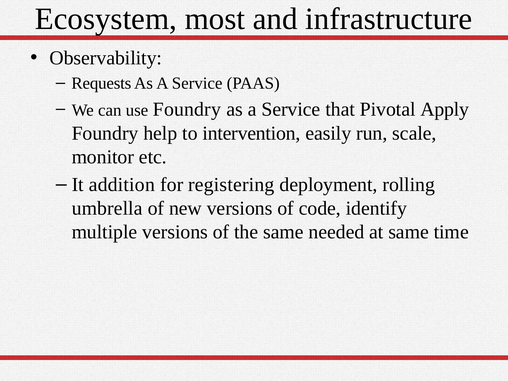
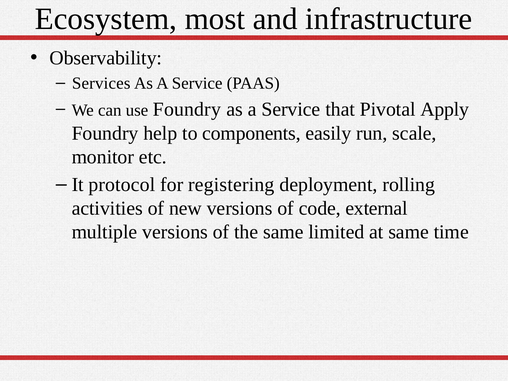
Requests: Requests -> Services
intervention: intervention -> components
addition: addition -> protocol
umbrella: umbrella -> activities
identify: identify -> external
needed: needed -> limited
